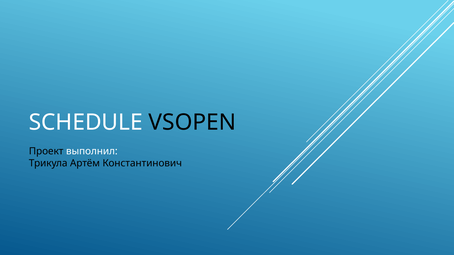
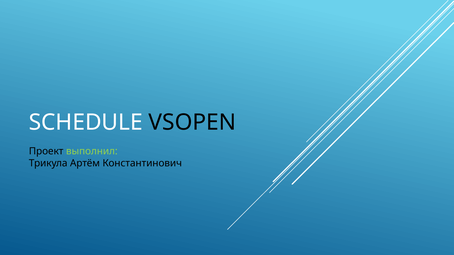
выполнил colour: white -> light green
